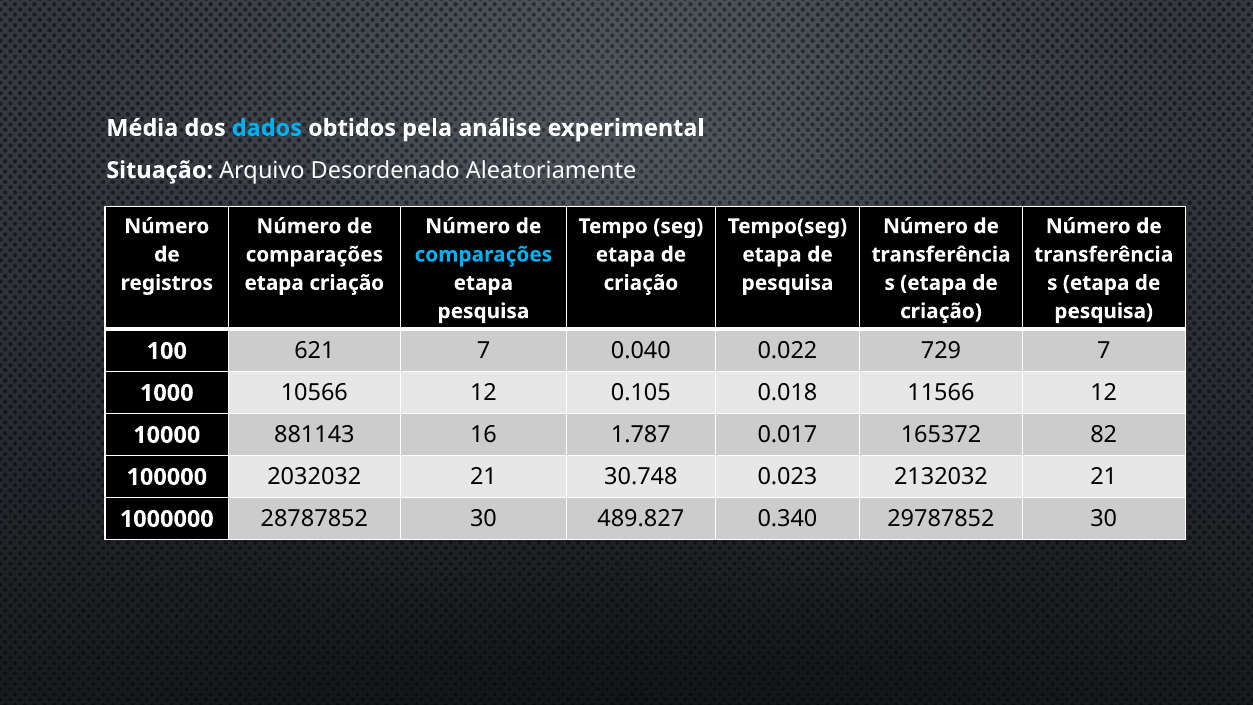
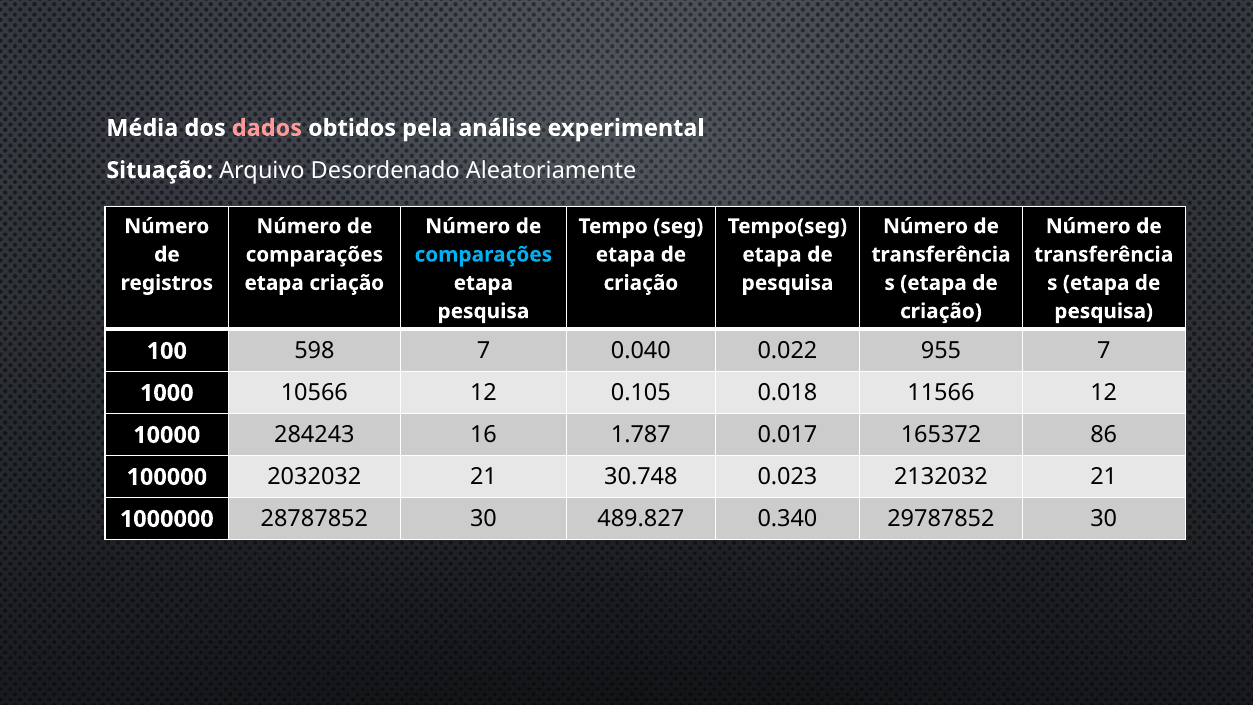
dados colour: light blue -> pink
621: 621 -> 598
729: 729 -> 955
881143: 881143 -> 284243
82: 82 -> 86
